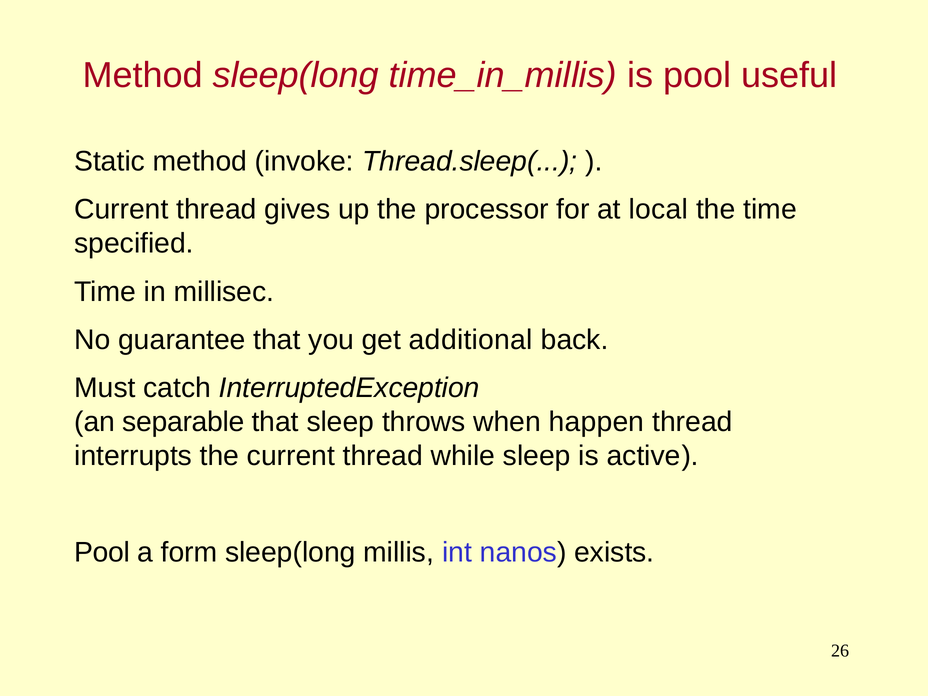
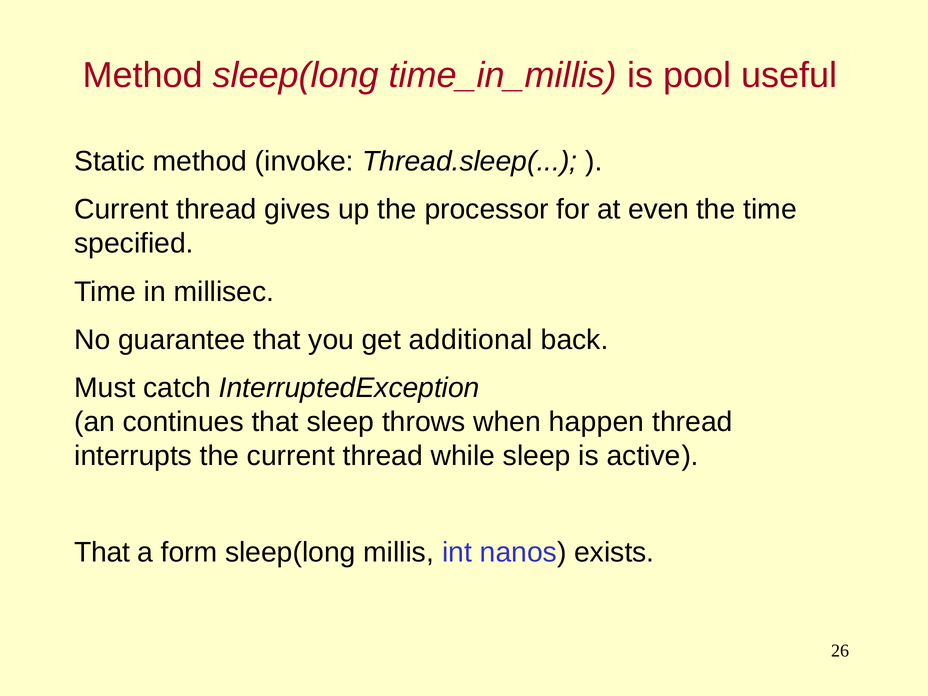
local: local -> even
separable: separable -> continues
Pool at (102, 552): Pool -> That
